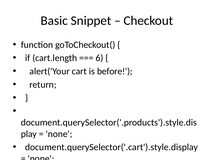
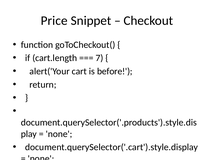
Basic: Basic -> Price
6: 6 -> 7
